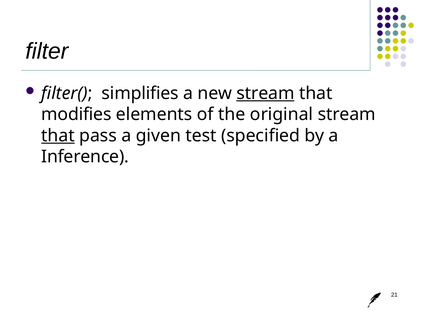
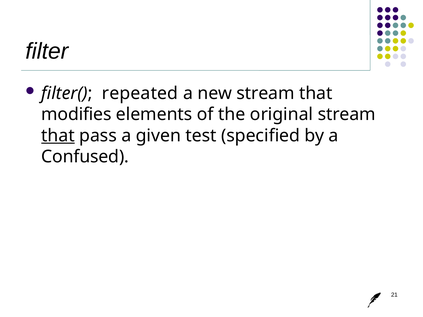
simplifies: simplifies -> repeated
stream at (266, 93) underline: present -> none
Inference: Inference -> Confused
